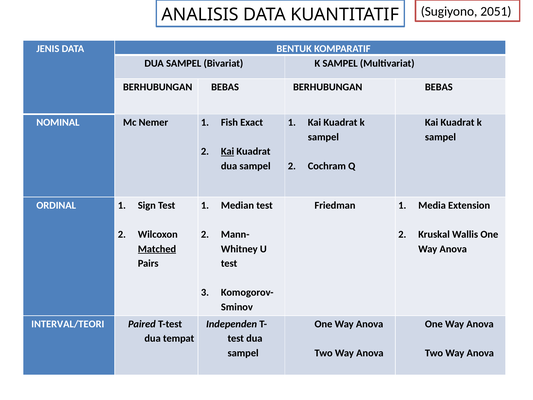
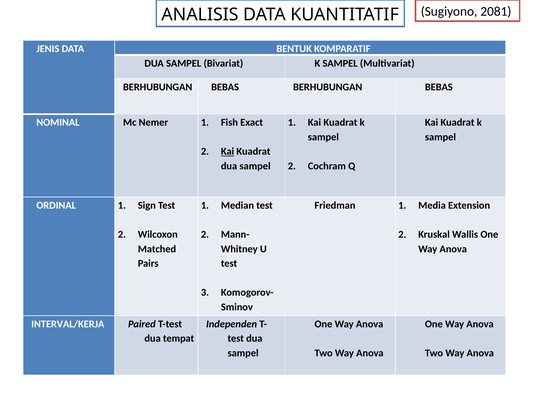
2051: 2051 -> 2081
Matched underline: present -> none
INTERVAL/TEORI: INTERVAL/TEORI -> INTERVAL/KERJA
